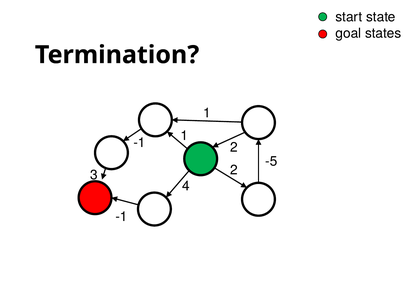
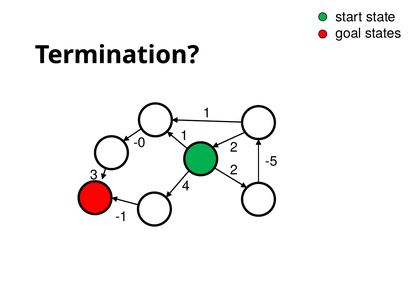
-1 at (140, 142): -1 -> -0
